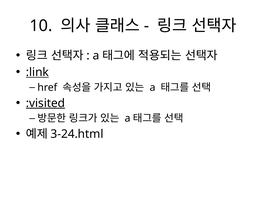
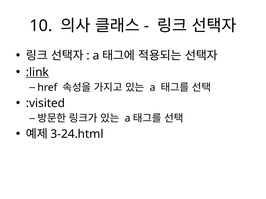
:visited underline: present -> none
